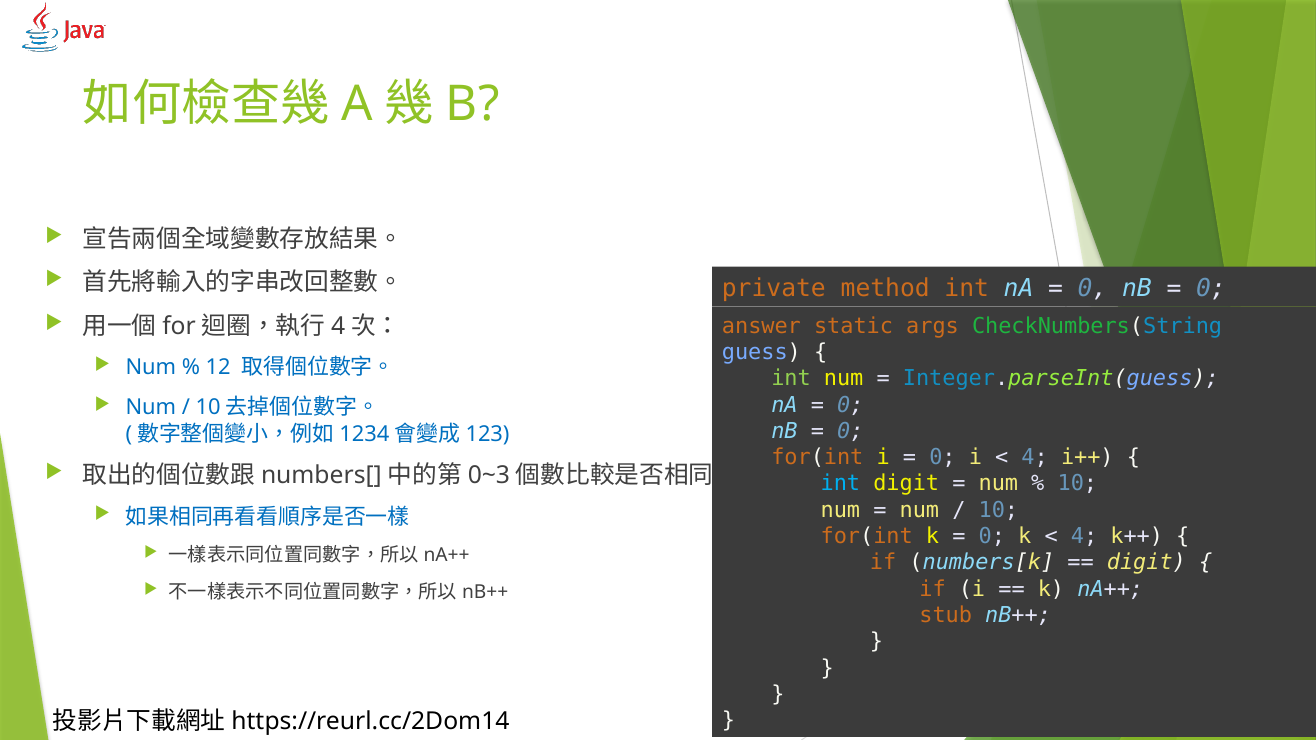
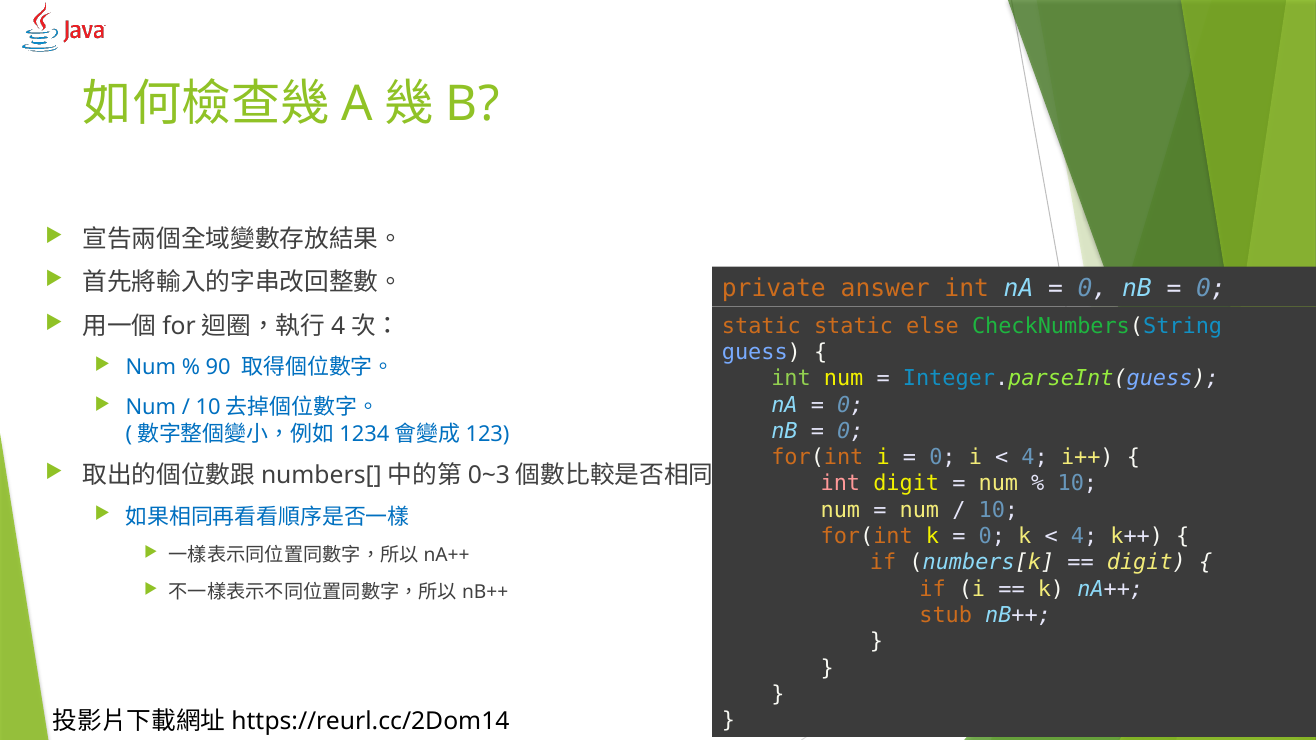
method: method -> answer
answer at (761, 326): answer -> static
args: args -> else
12: 12 -> 90
int at (840, 484) colour: light blue -> pink
